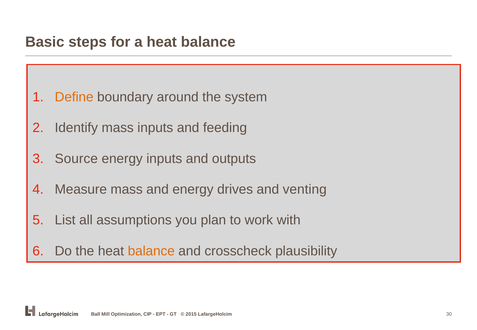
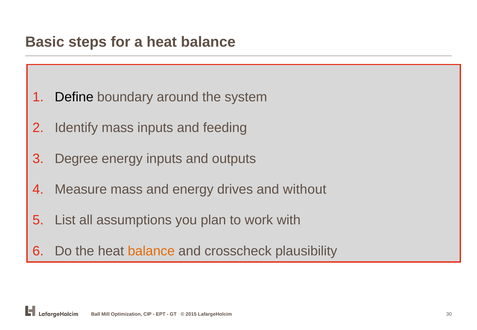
Define colour: orange -> black
Source: Source -> Degree
venting: venting -> without
